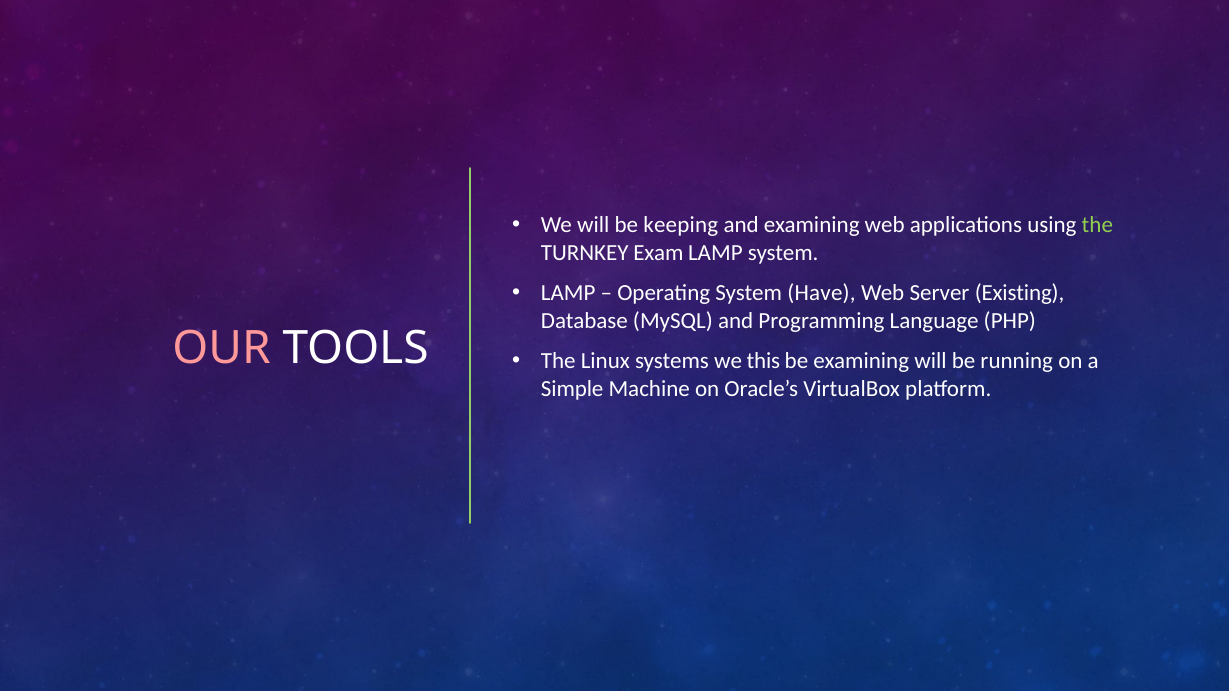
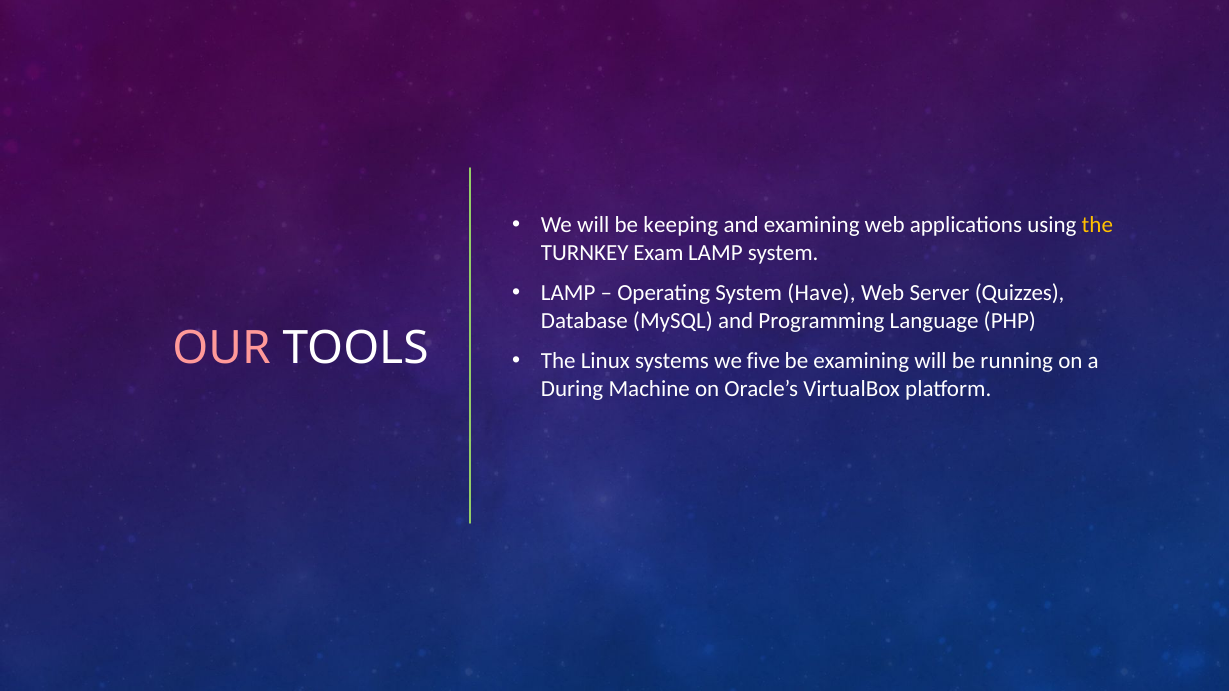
the at (1097, 225) colour: light green -> yellow
Existing: Existing -> Quizzes
this: this -> five
Simple: Simple -> During
